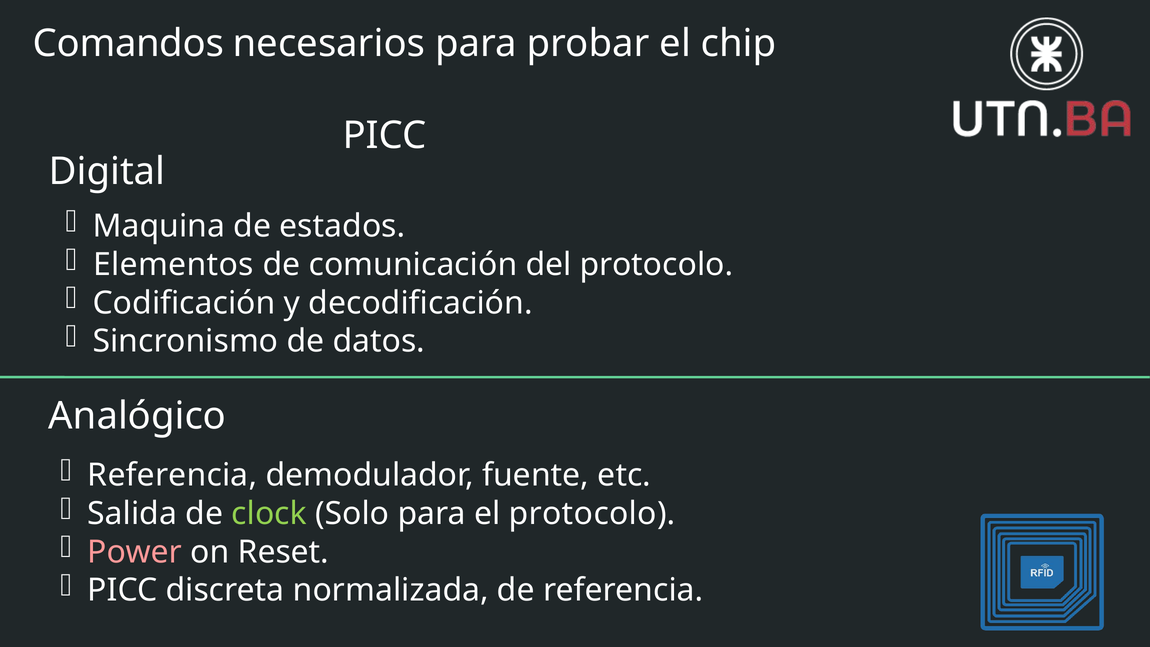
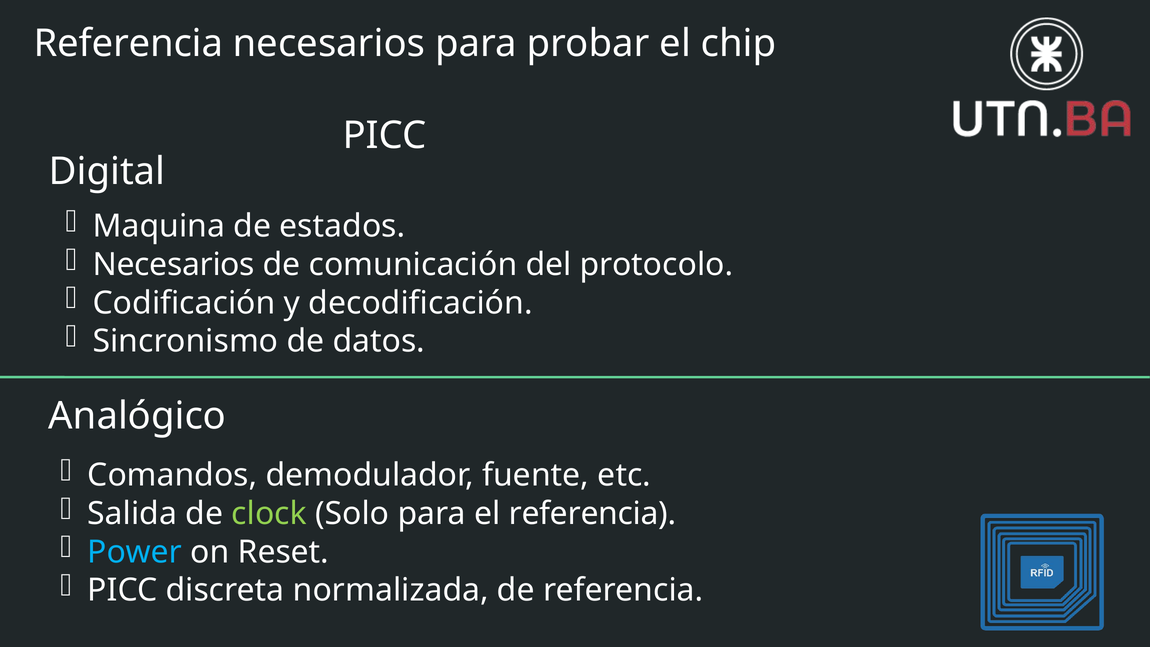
Comandos at (128, 43): Comandos -> Referencia
Elementos at (173, 265): Elementos -> Necesarios
Referencia at (172, 475): Referencia -> Comandos
el protocolo: protocolo -> referencia
Power colour: pink -> light blue
